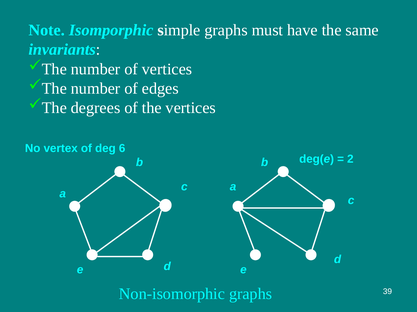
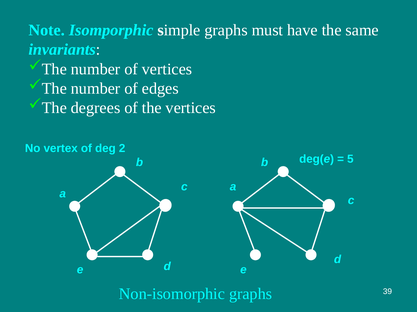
6: 6 -> 2
2: 2 -> 5
